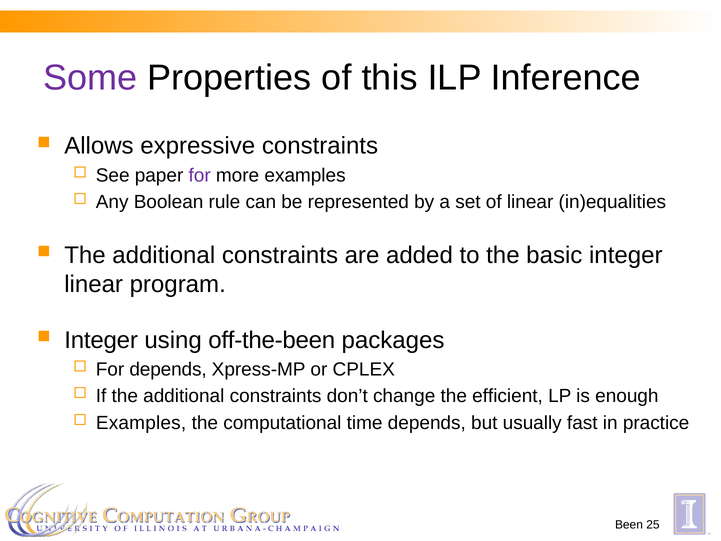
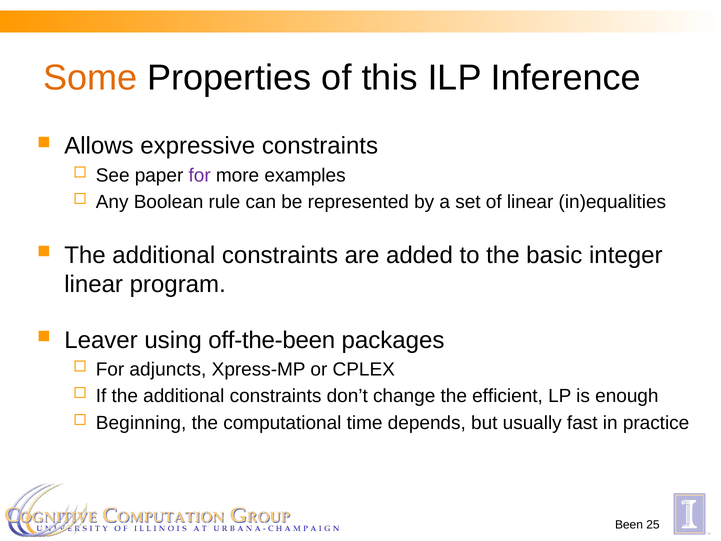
Some colour: purple -> orange
Integer at (101, 340): Integer -> Leaver
For depends: depends -> adjuncts
Examples at (141, 423): Examples -> Beginning
